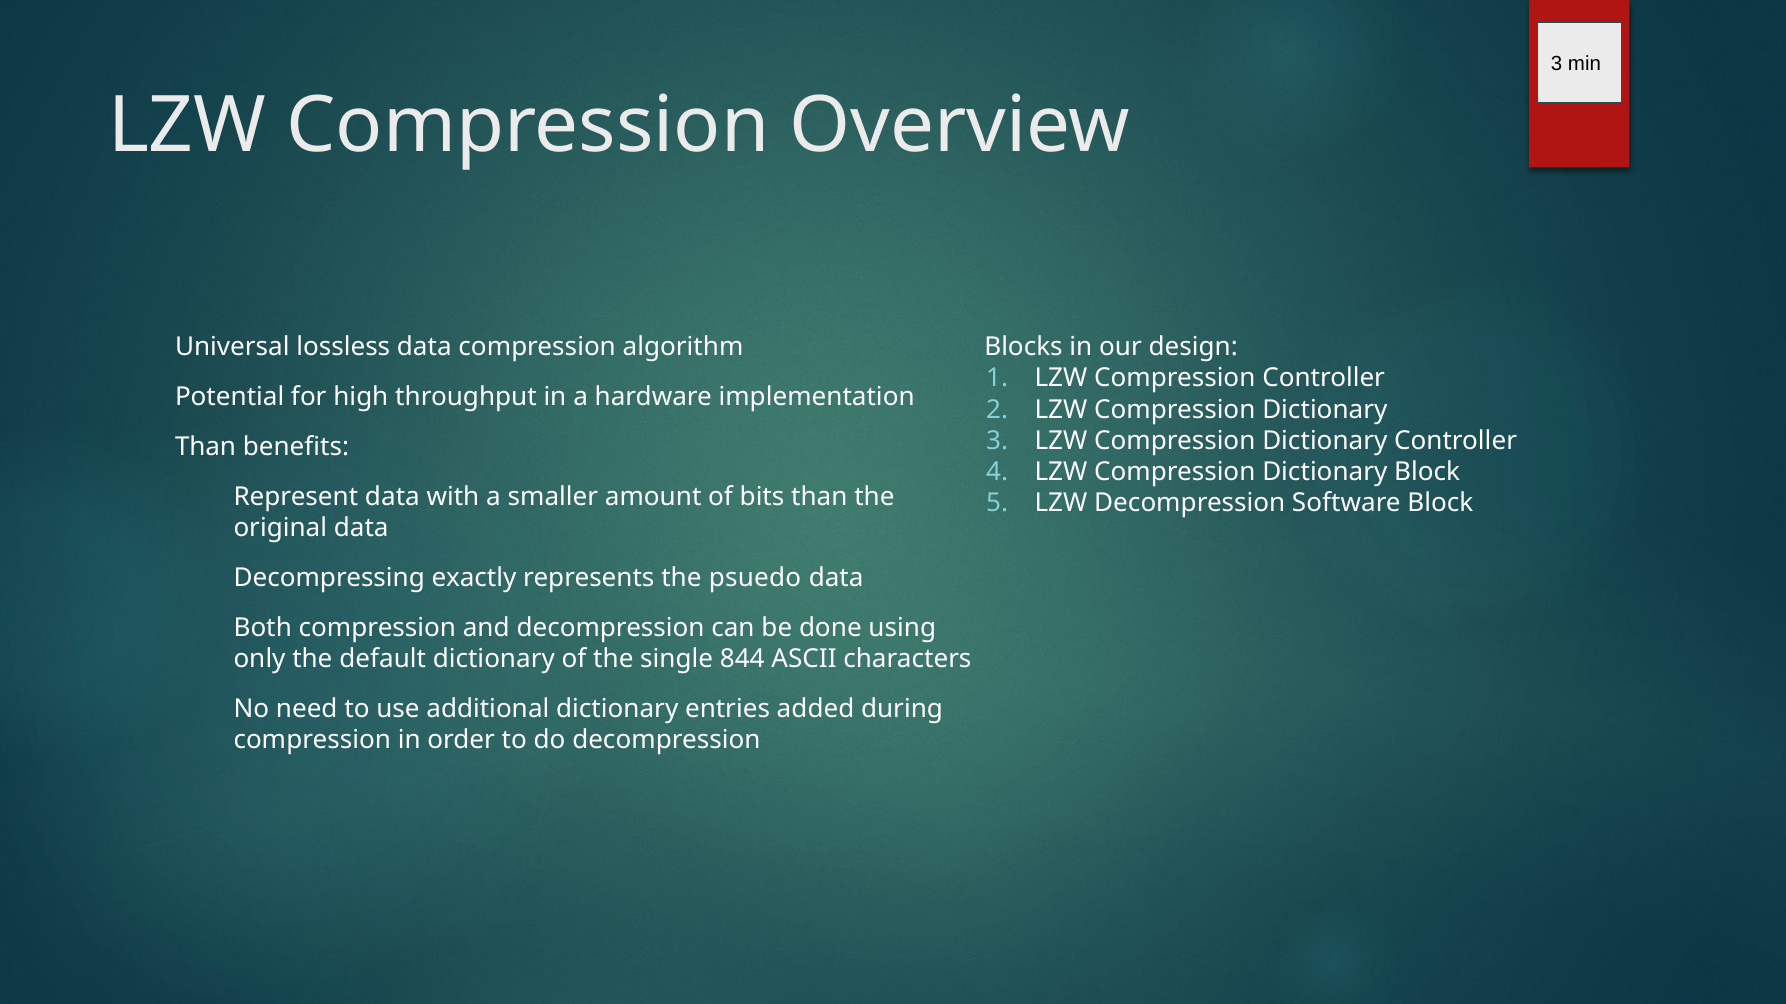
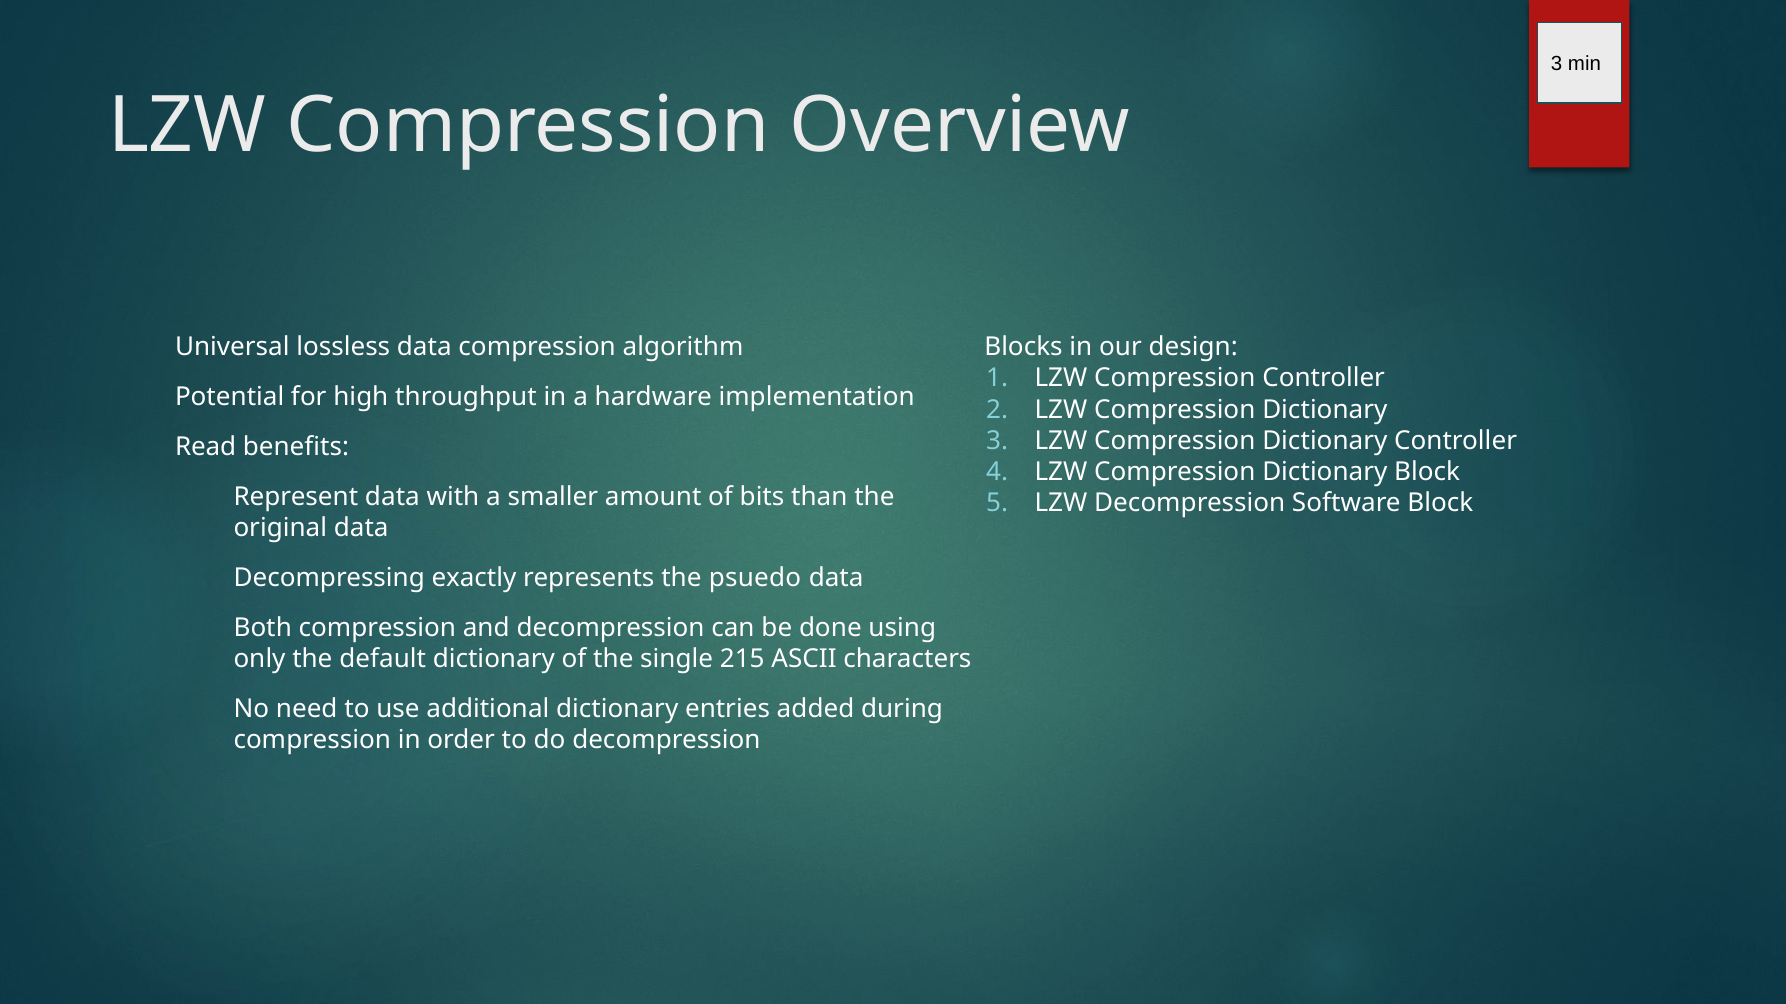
Than at (206, 447): Than -> Read
844: 844 -> 215
